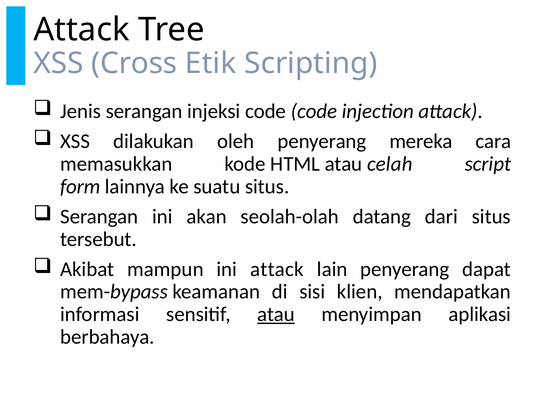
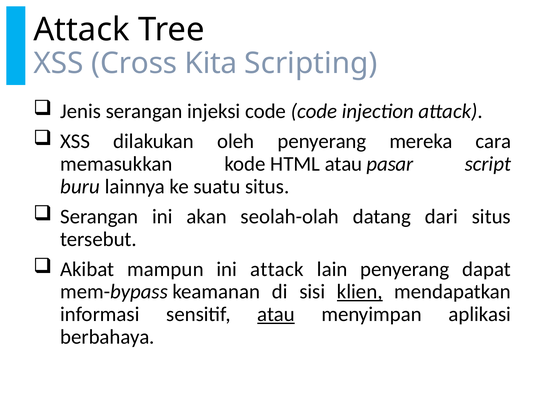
Etik: Etik -> Kita
celah: celah -> pasar
form: form -> buru
klien underline: none -> present
